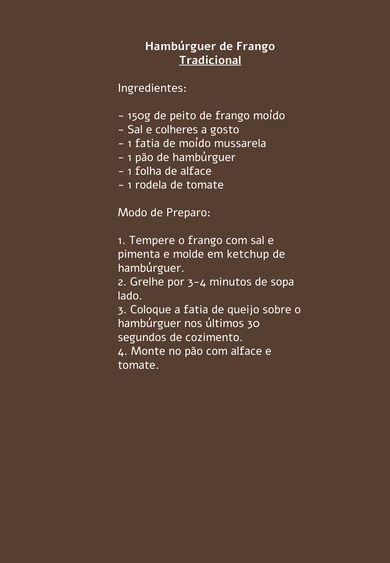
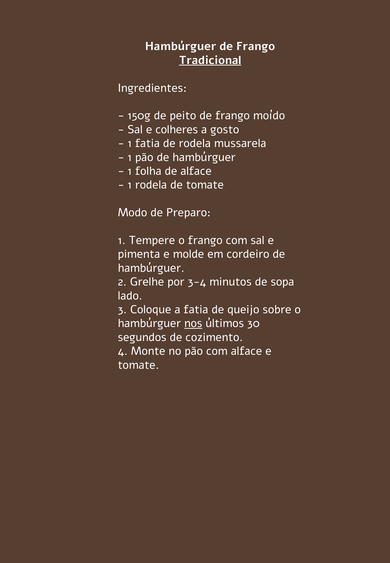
de moído: moído -> rodela
ketchup: ketchup -> cordeiro
nos underline: none -> present
